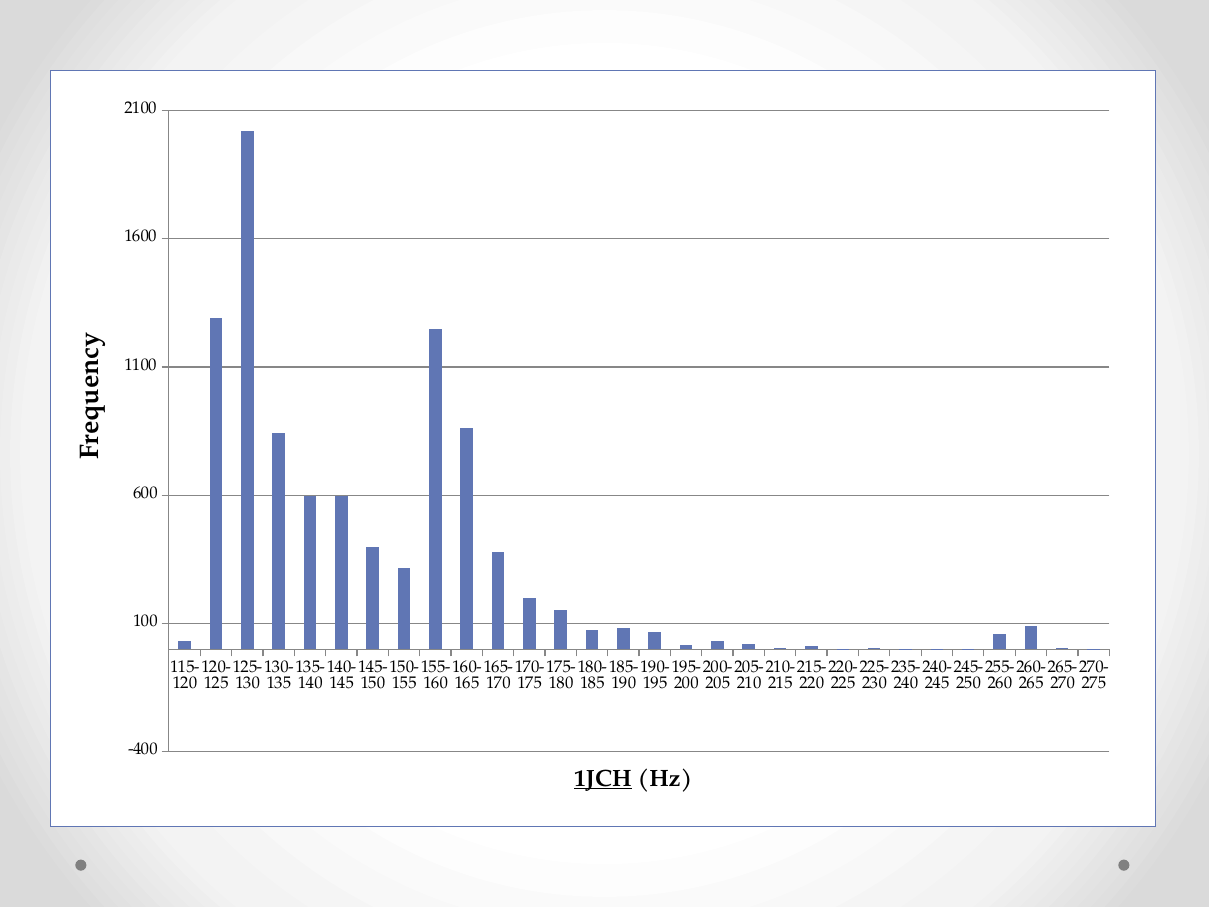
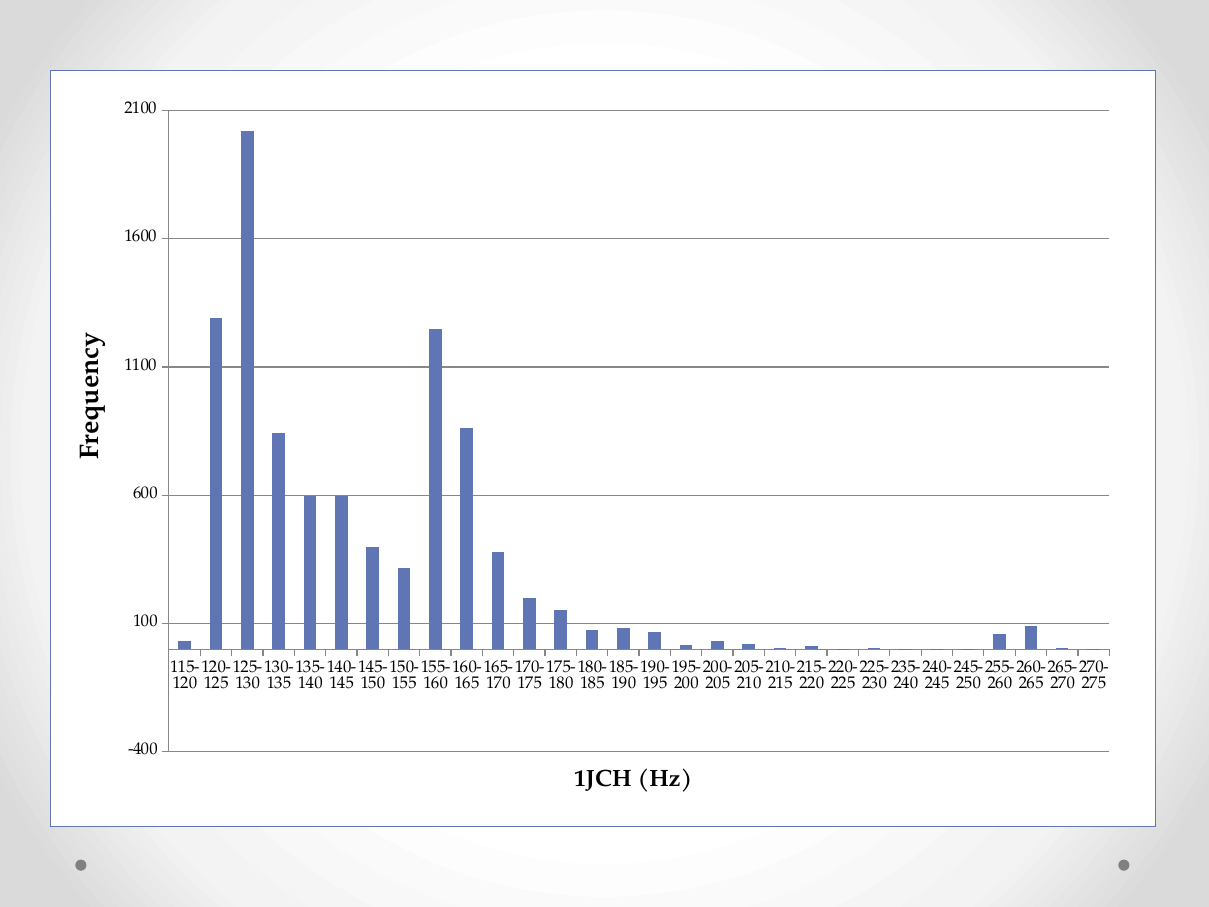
1JCH underline: present -> none
